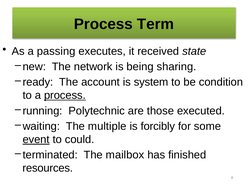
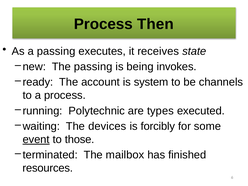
Term: Term -> Then
received: received -> receives
The network: network -> passing
sharing: sharing -> invokes
condition: condition -> channels
process at (65, 95) underline: present -> none
those: those -> types
multiple: multiple -> devices
could: could -> those
